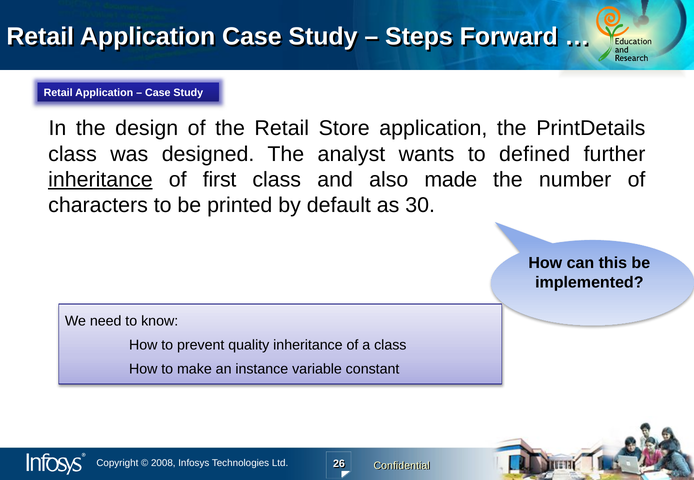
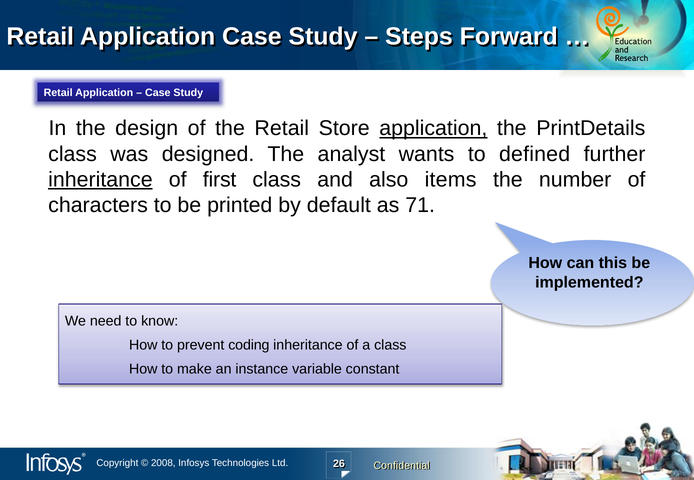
application at (433, 129) underline: none -> present
made: made -> items
30: 30 -> 71
quality: quality -> coding
